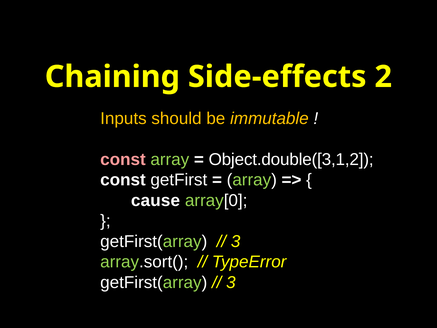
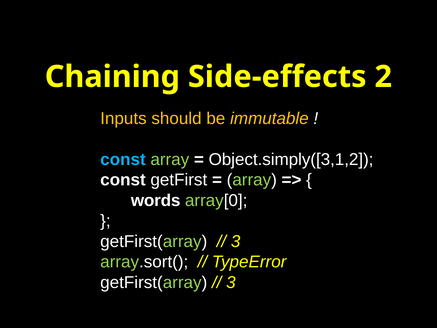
const at (123, 159) colour: pink -> light blue
Object.double([3,1,2: Object.double([3,1,2 -> Object.simply([3,1,2
cause: cause -> words
